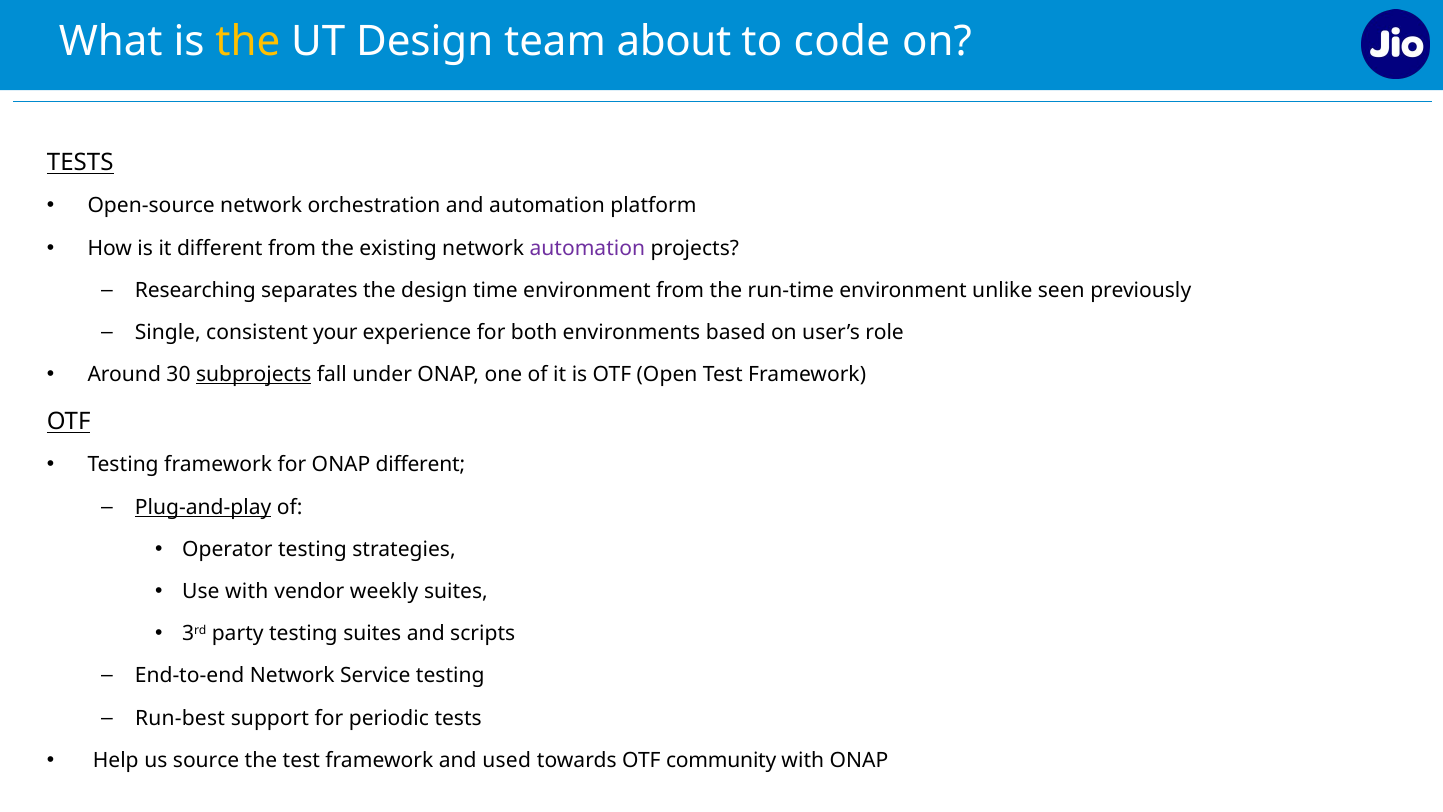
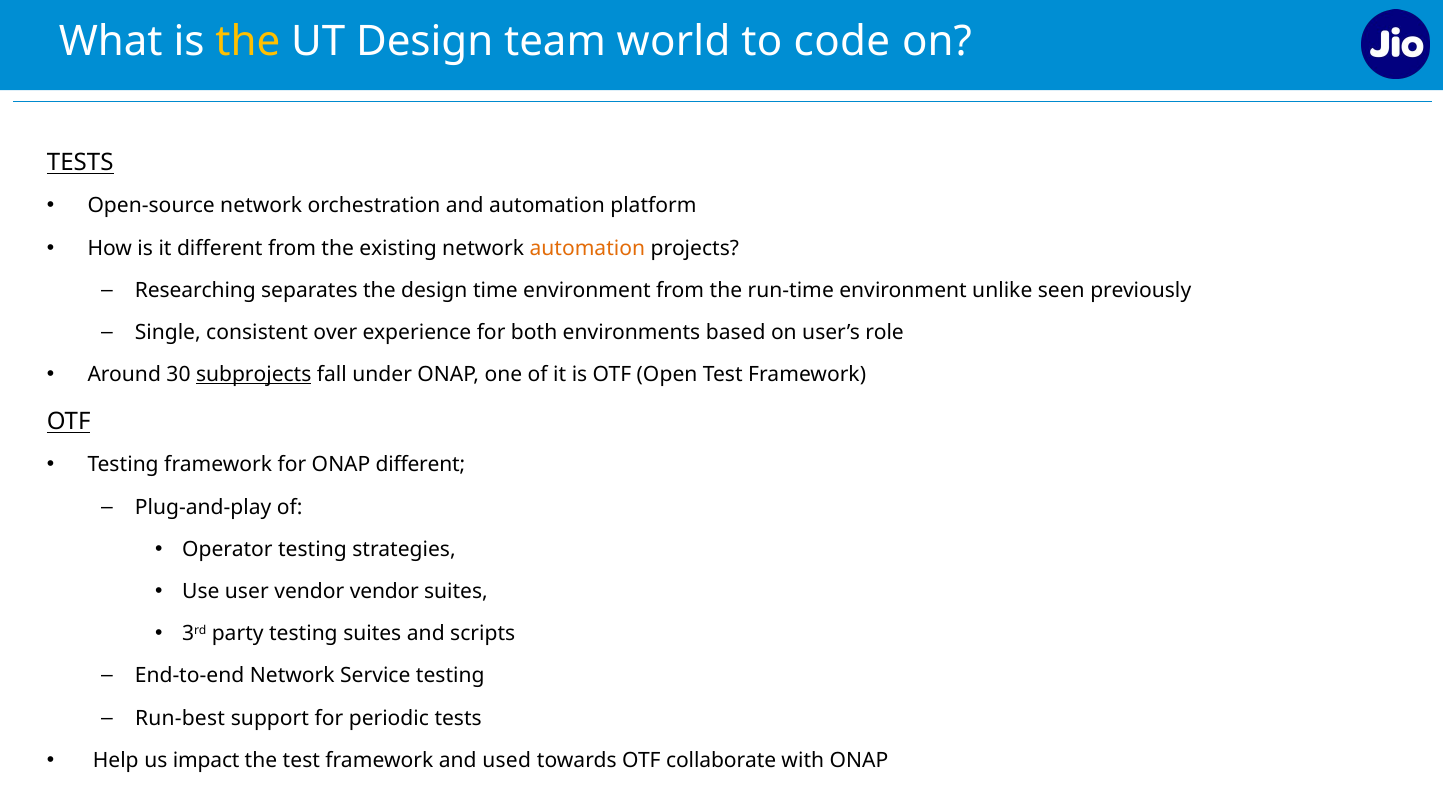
about: about -> world
automation at (587, 248) colour: purple -> orange
your: your -> over
Plug-and-play underline: present -> none
Use with: with -> user
vendor weekly: weekly -> vendor
source: source -> impact
community: community -> collaborate
